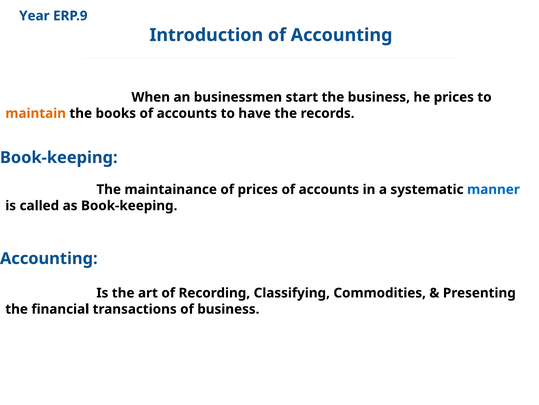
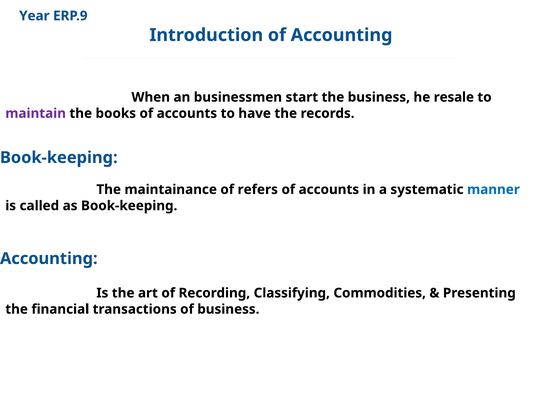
he prices: prices -> resale
maintain colour: orange -> purple
of prices: prices -> refers
